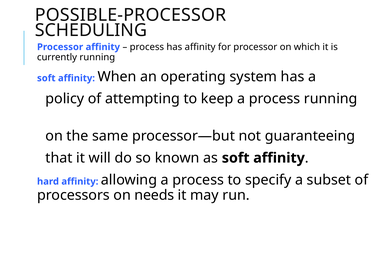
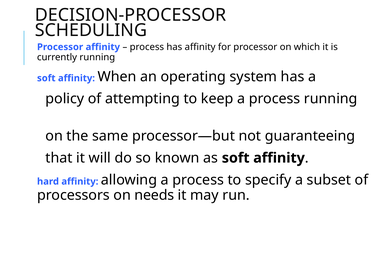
POSSIBLE-PROCESSOR: POSSIBLE-PROCESSOR -> DECISION-PROCESSOR
